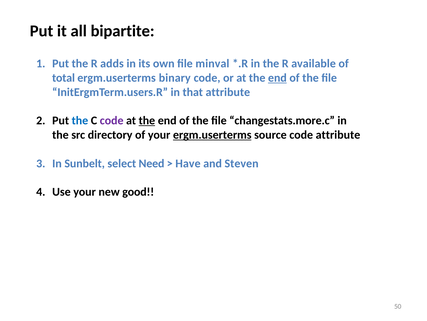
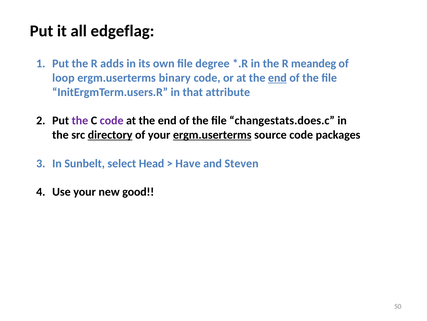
bipartite: bipartite -> edgeflag
minval: minval -> degree
available: available -> meandeg
total: total -> loop
the at (80, 120) colour: blue -> purple
the at (147, 120) underline: present -> none
changestats.more.c: changestats.more.c -> changestats.does.c
directory underline: none -> present
code attribute: attribute -> packages
Need: Need -> Head
